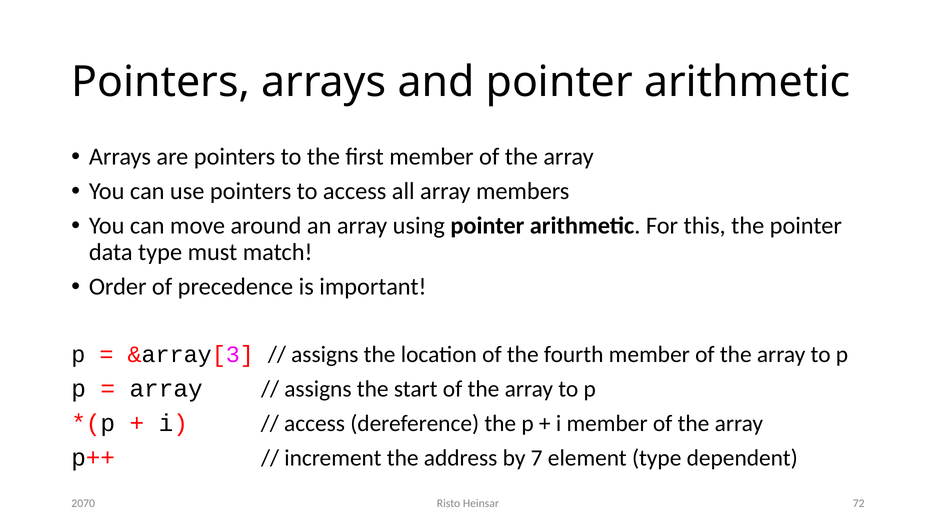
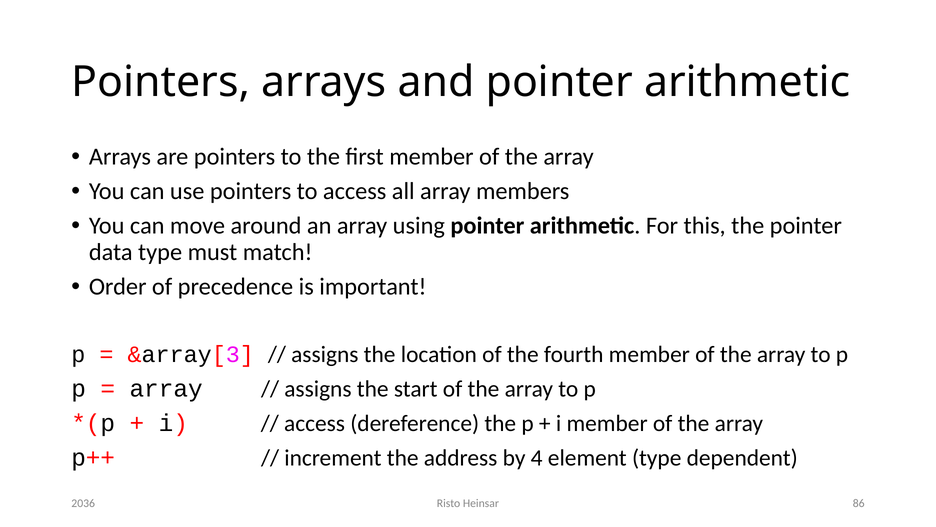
7: 7 -> 4
72: 72 -> 86
2070: 2070 -> 2036
